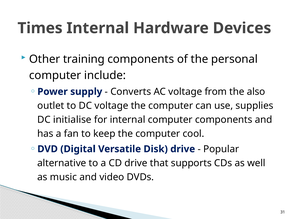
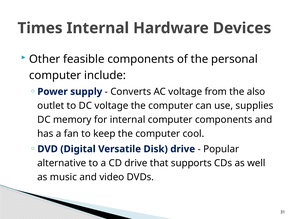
training: training -> feasible
initialise: initialise -> memory
